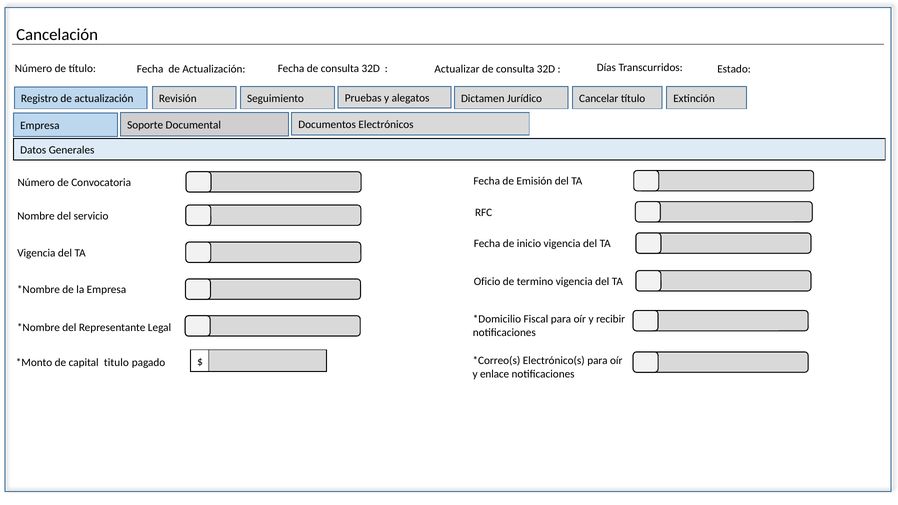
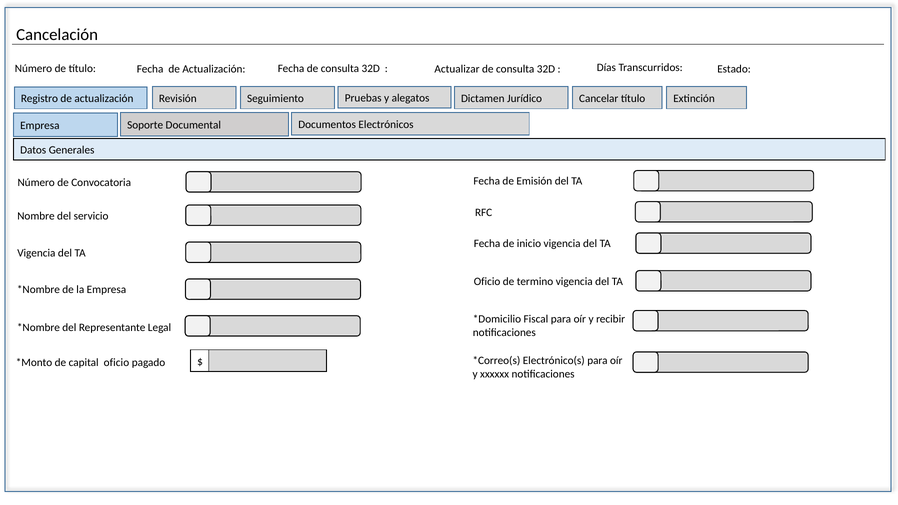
capital titulo: titulo -> oficio
enlace: enlace -> xxxxxx
